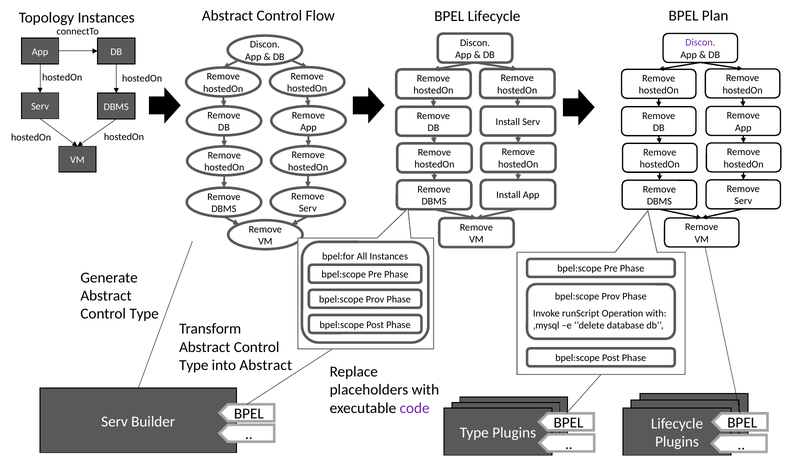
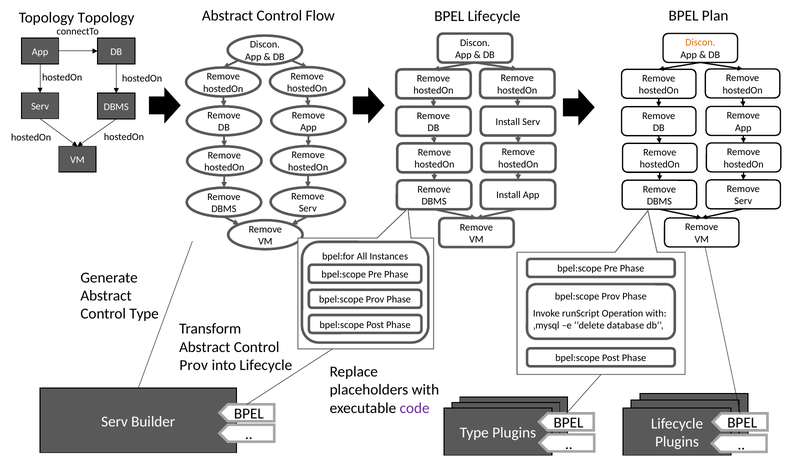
Topology Instances: Instances -> Topology
Discon at (700, 43) colour: purple -> orange
Type at (194, 365): Type -> Prov
into Abstract: Abstract -> Lifecycle
